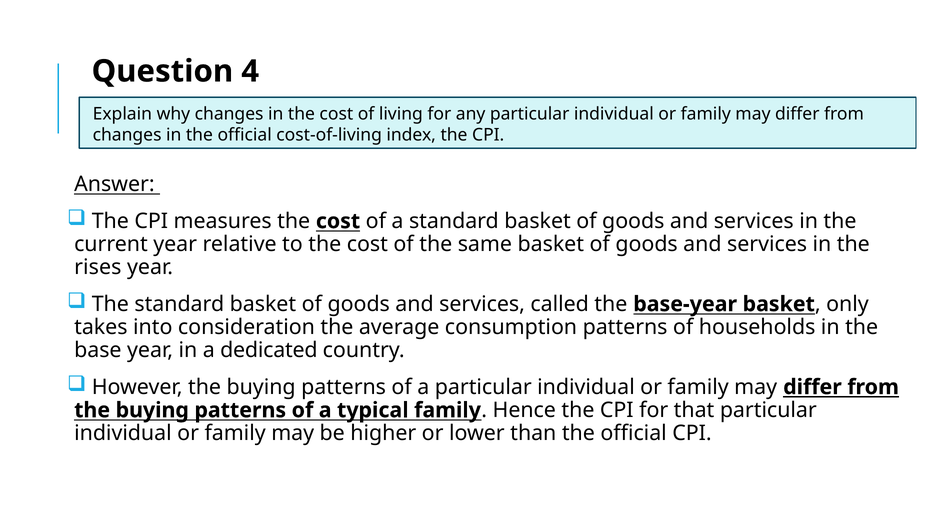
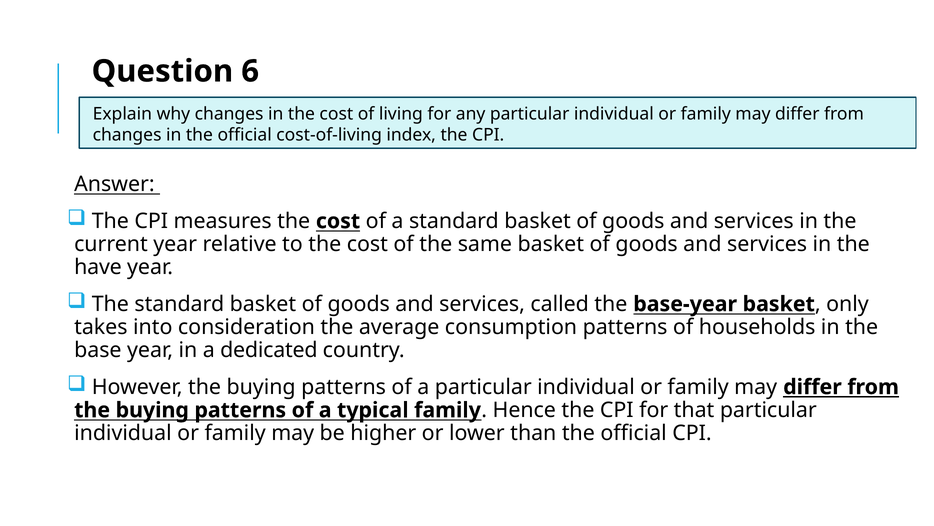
4: 4 -> 6
rises: rises -> have
